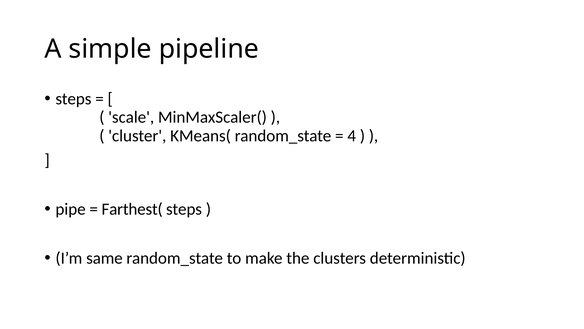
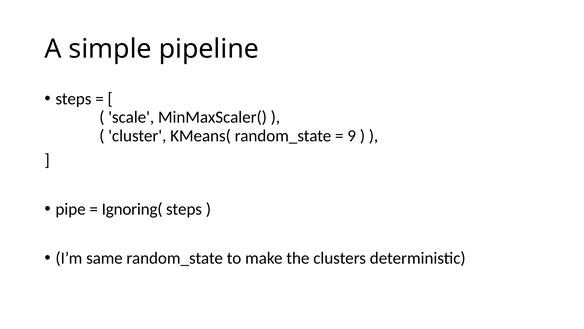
4: 4 -> 9
Farthest(: Farthest( -> Ignoring(
